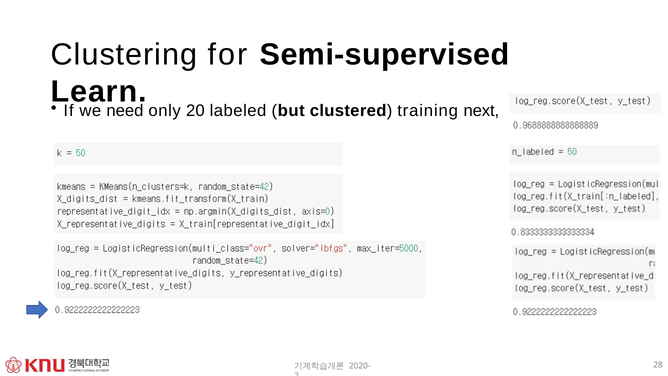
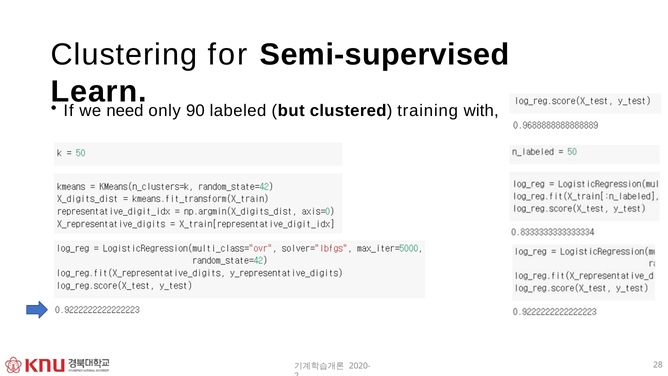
20: 20 -> 90
next: next -> with
